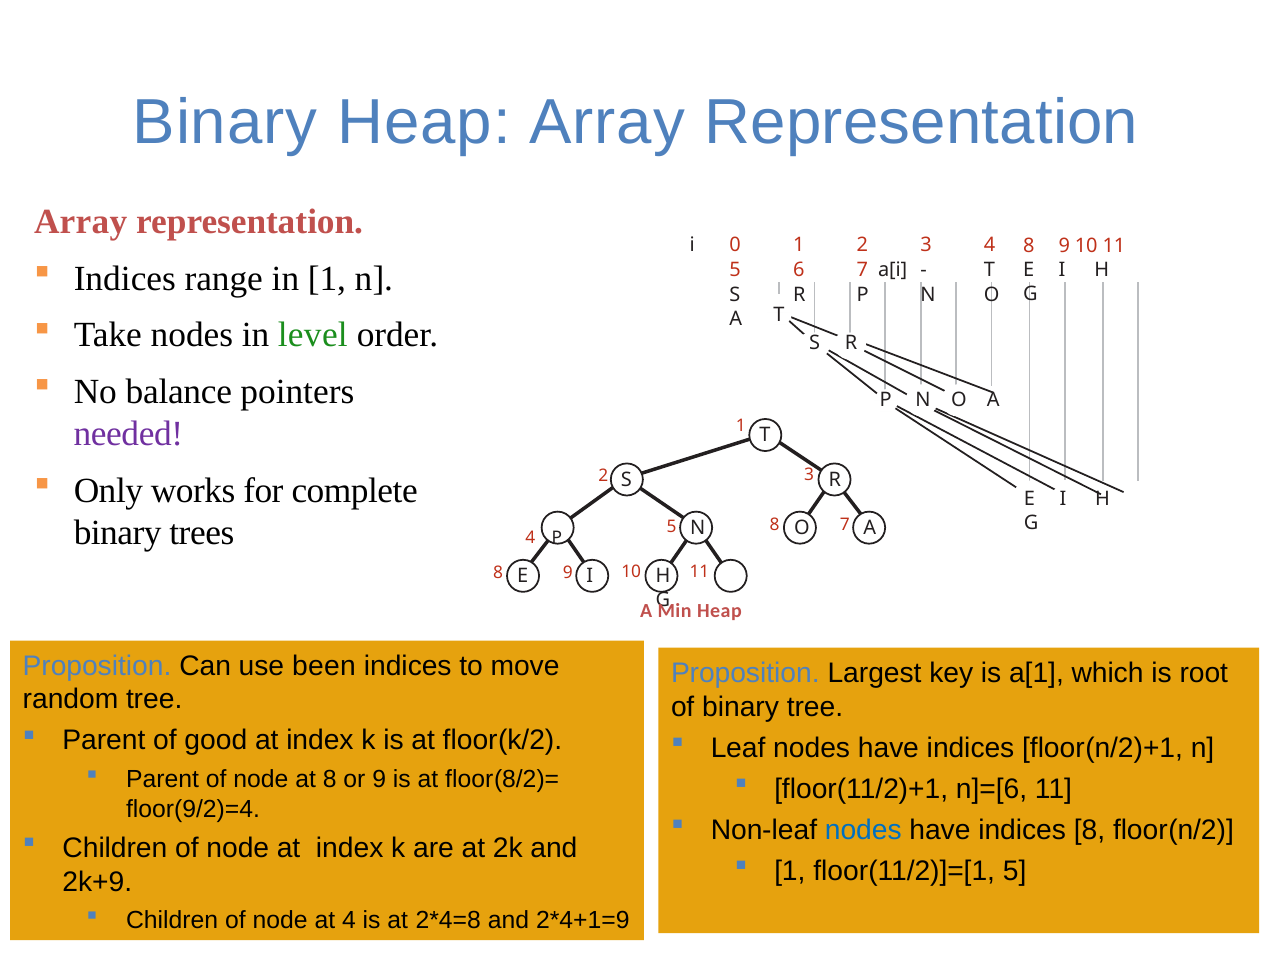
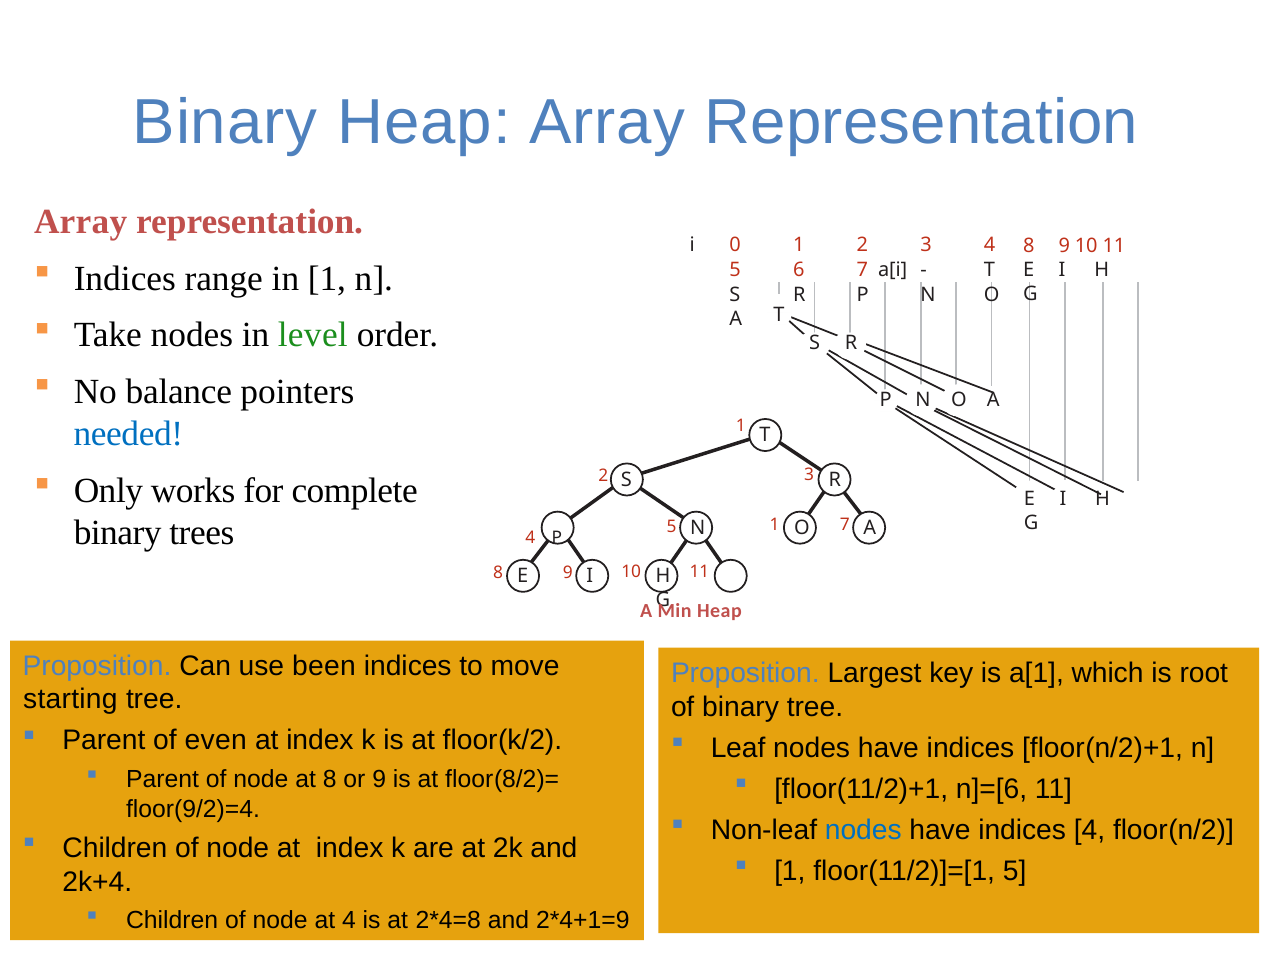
needed colour: purple -> blue
5 8: 8 -> 1
random: random -> starting
good: good -> even
indices 8: 8 -> 4
2k+9: 2k+9 -> 2k+4
